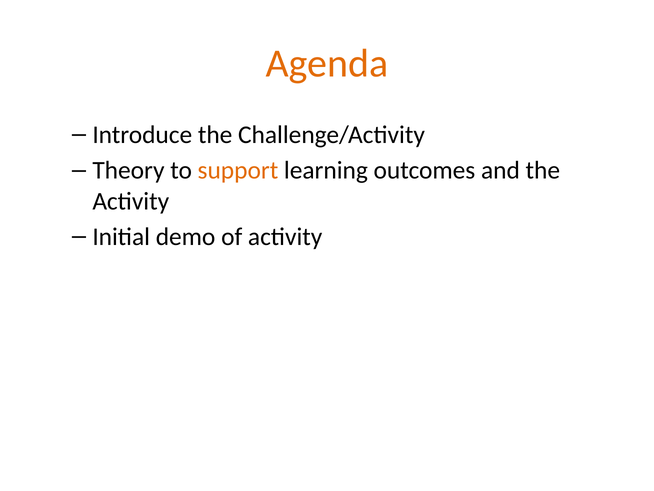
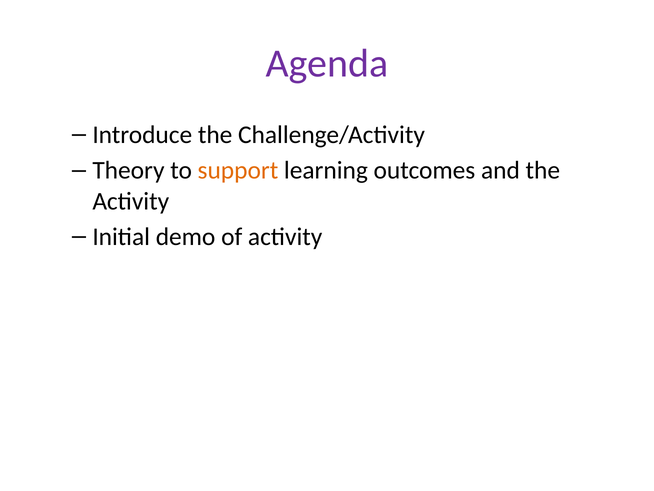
Agenda colour: orange -> purple
